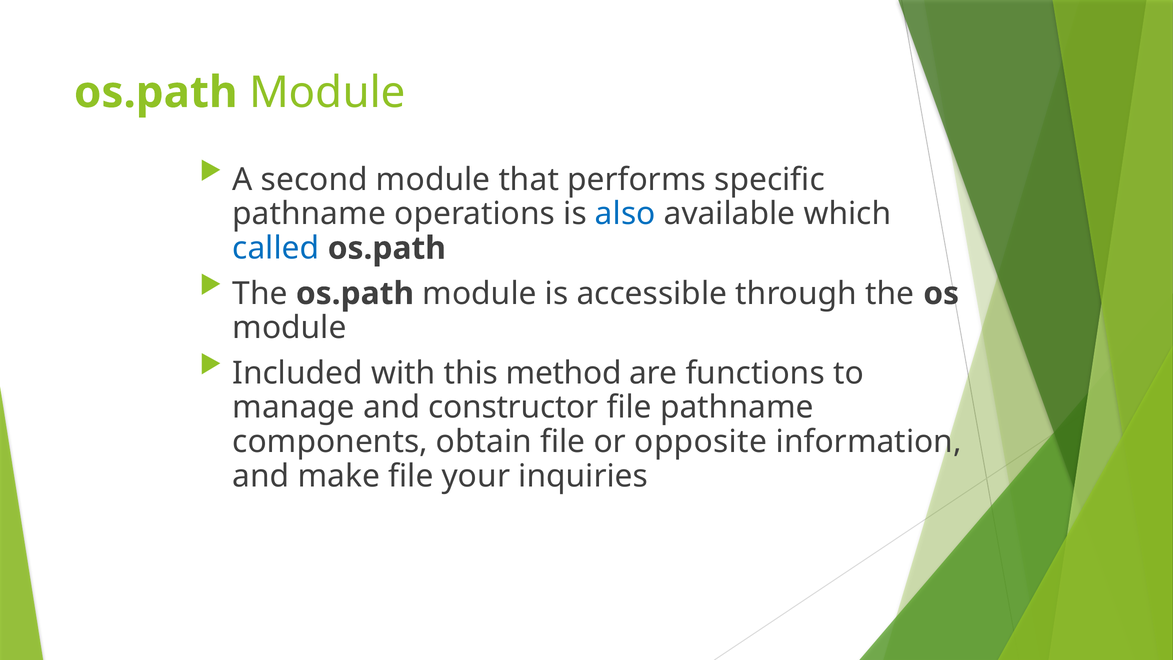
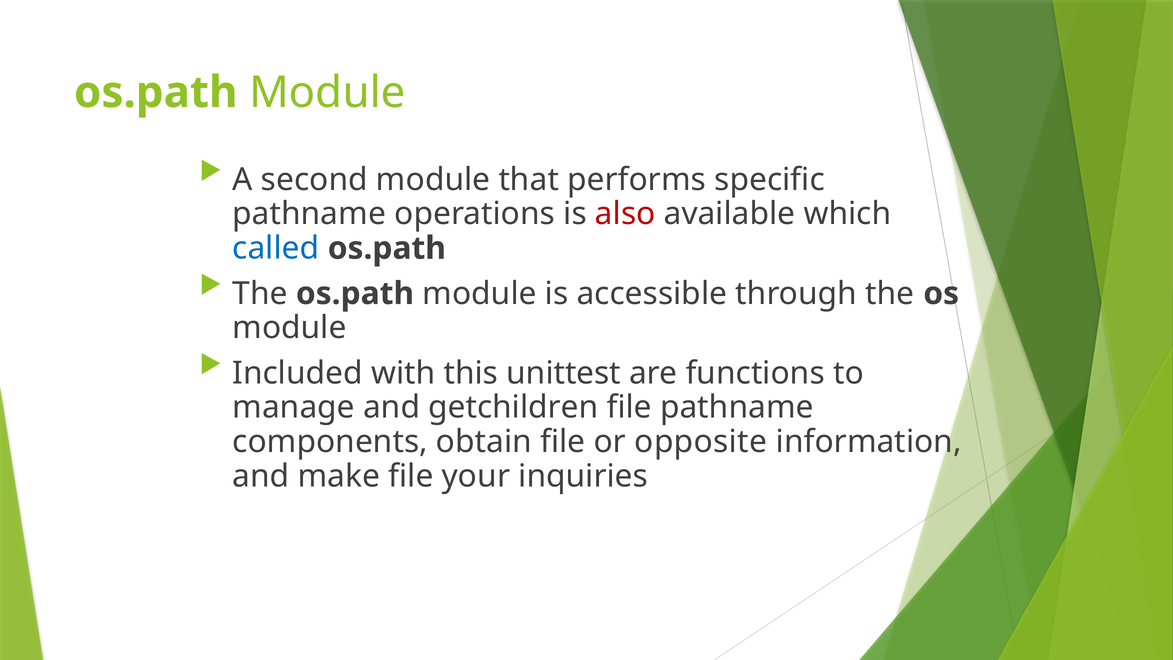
also colour: blue -> red
method: method -> unittest
constructor: constructor -> getchildren
